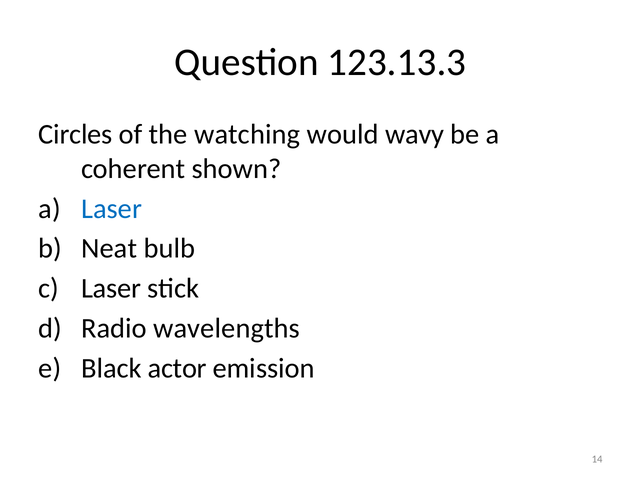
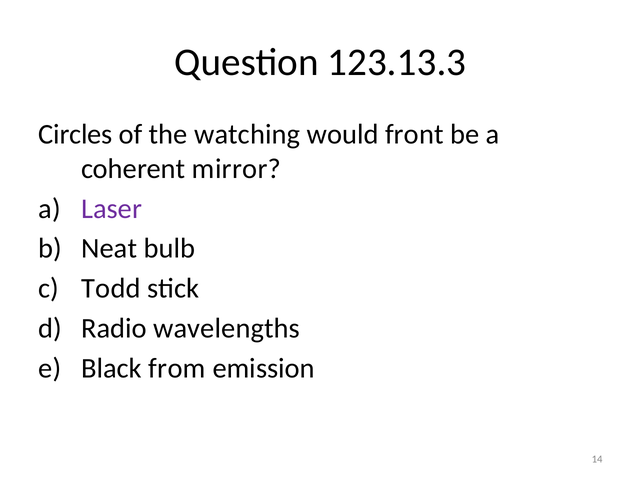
wavy: wavy -> front
shown: shown -> mirror
Laser at (112, 209) colour: blue -> purple
Laser at (111, 288): Laser -> Todd
actor: actor -> from
